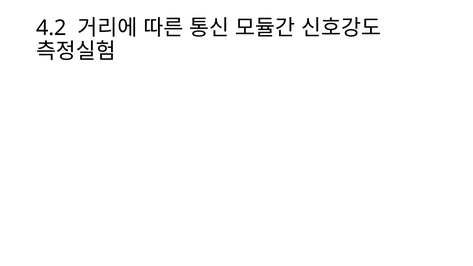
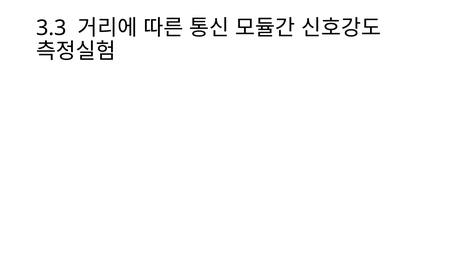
4.2: 4.2 -> 3.3
